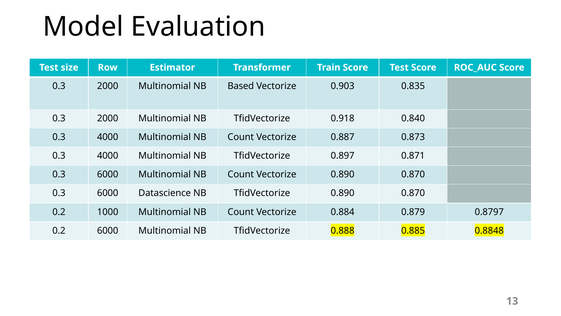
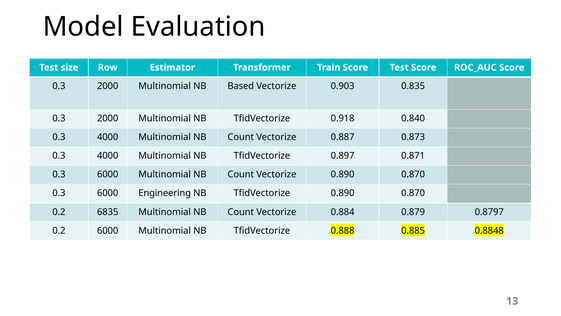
Datascience: Datascience -> Engineering
1000: 1000 -> 6835
